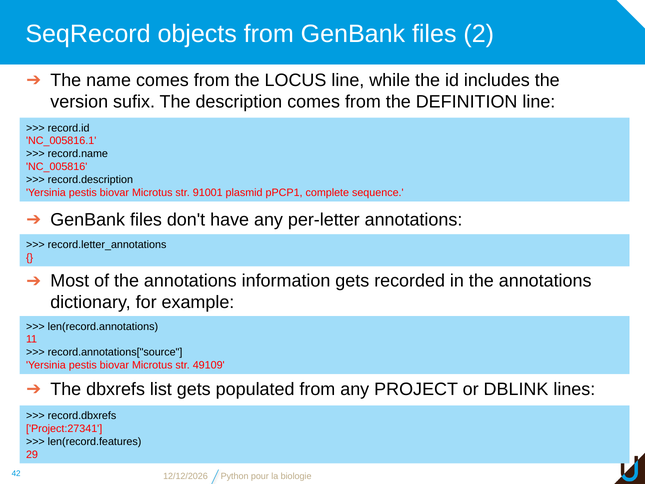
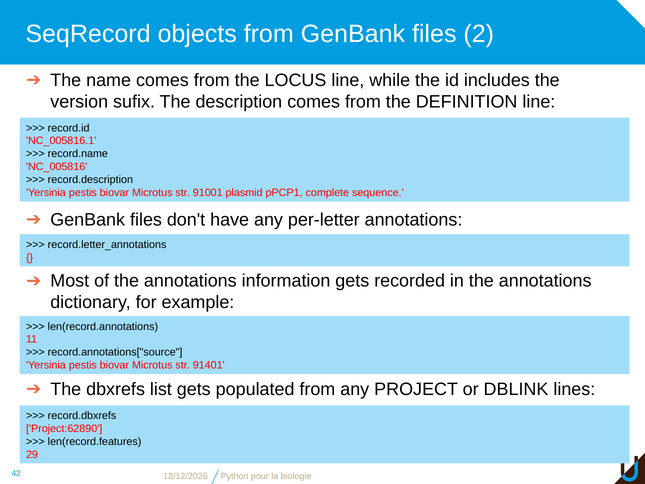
49109: 49109 -> 91401
Project:27341: Project:27341 -> Project:62890
